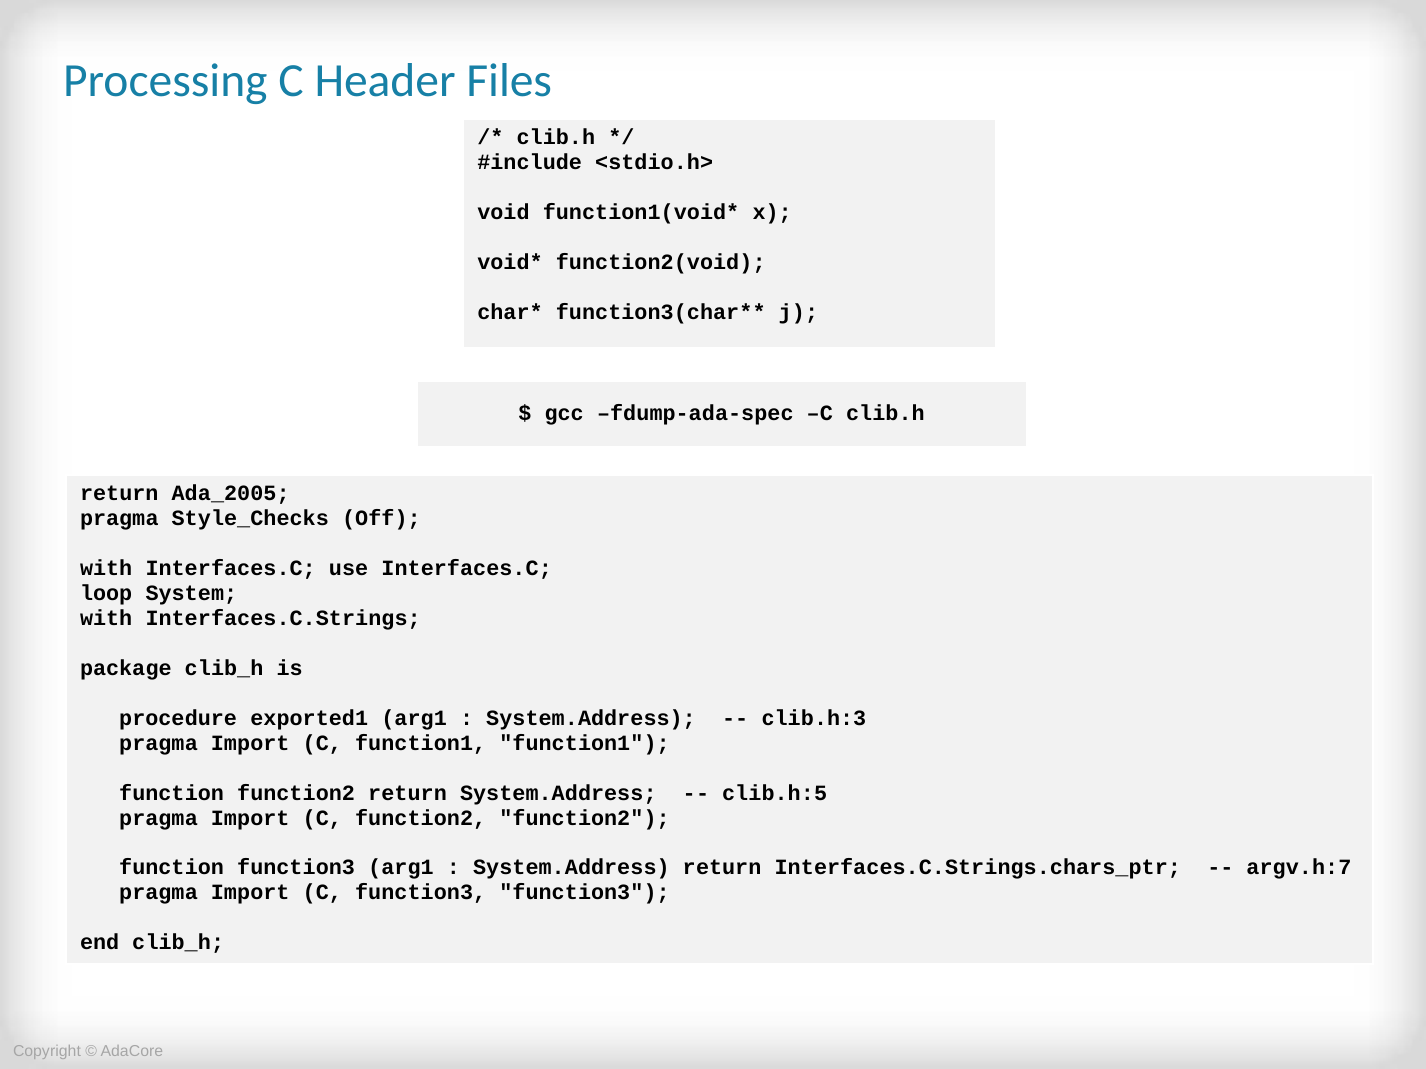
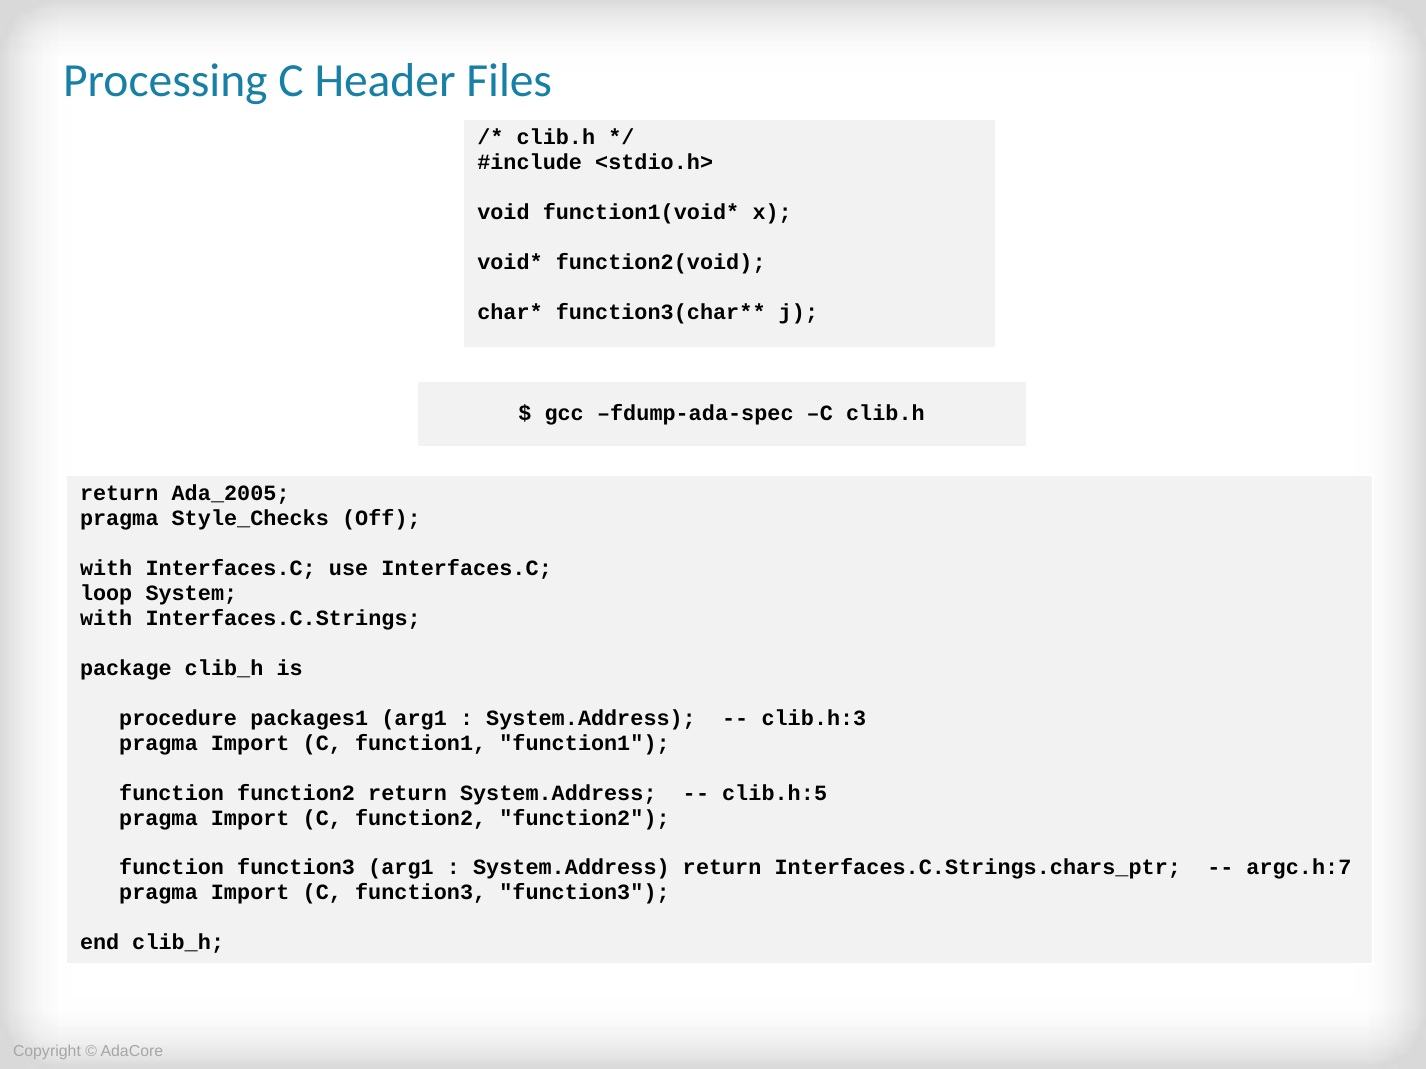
exported1: exported1 -> packages1
argv.h:7: argv.h:7 -> argc.h:7
